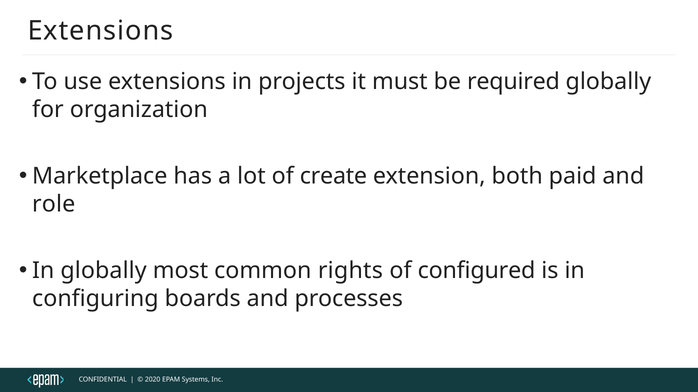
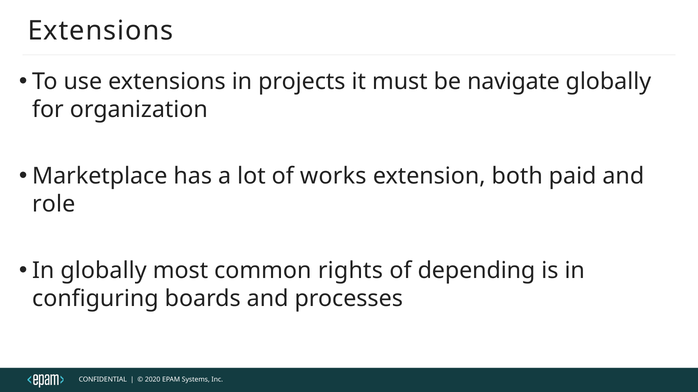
required: required -> navigate
create: create -> works
configured: configured -> depending
